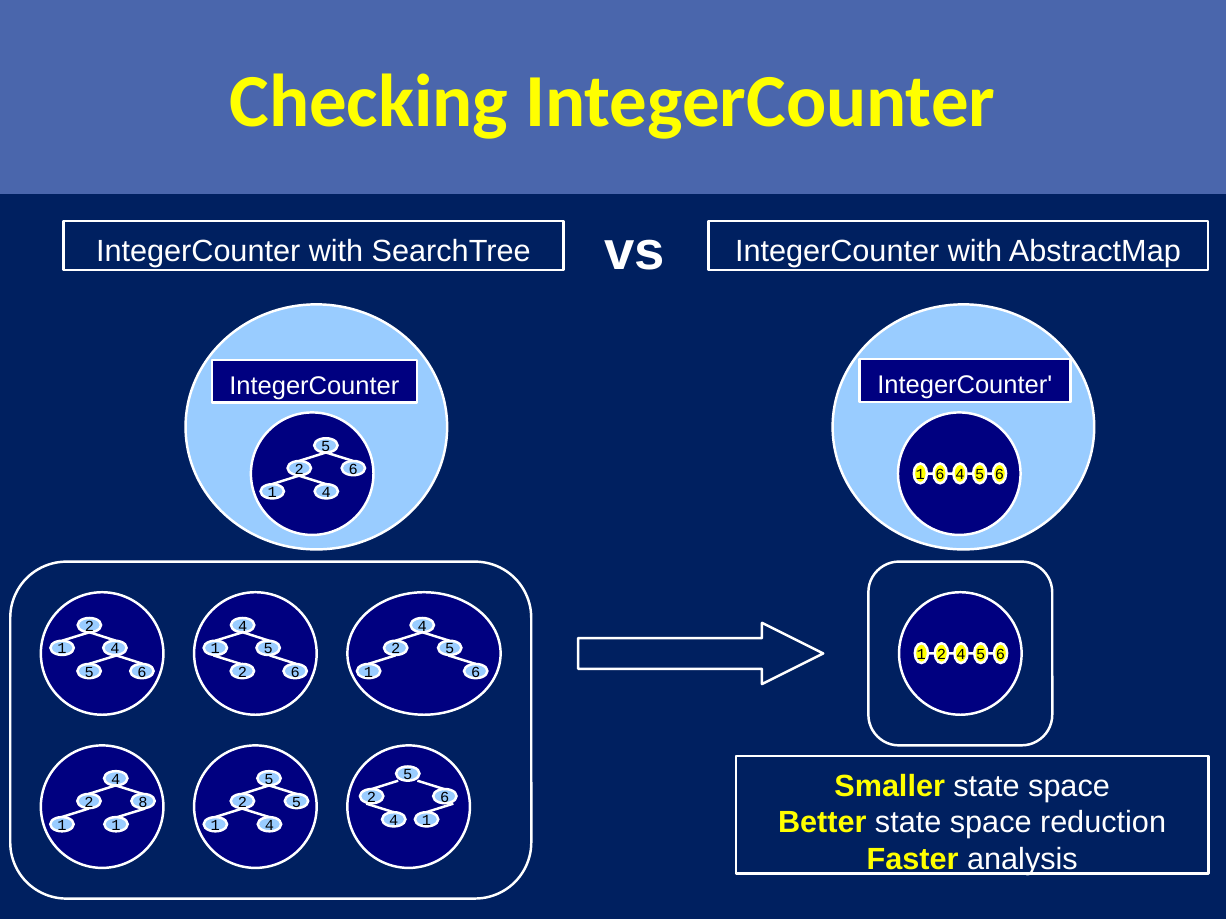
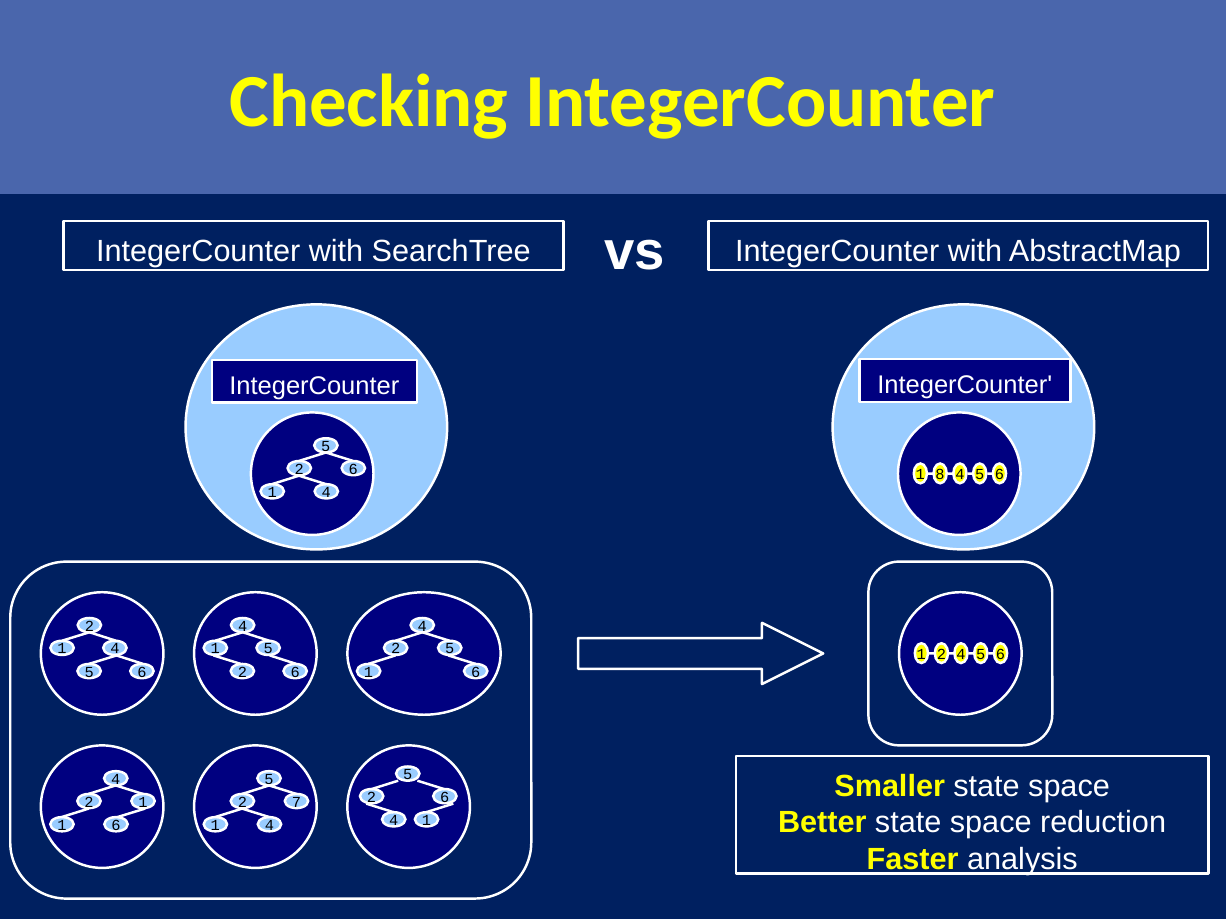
6 at (940, 475): 6 -> 8
2 8: 8 -> 1
5 at (296, 803): 5 -> 7
1 at (116, 826): 1 -> 6
